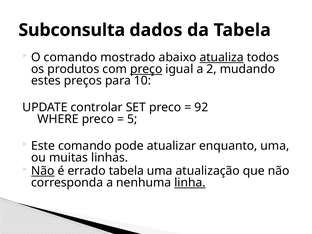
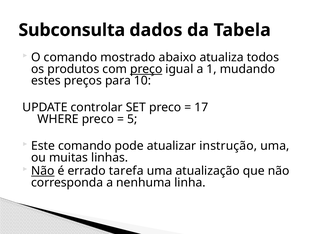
atualiza underline: present -> none
2: 2 -> 1
92: 92 -> 17
enquanto: enquanto -> instrução
errado tabela: tabela -> tarefa
linha underline: present -> none
